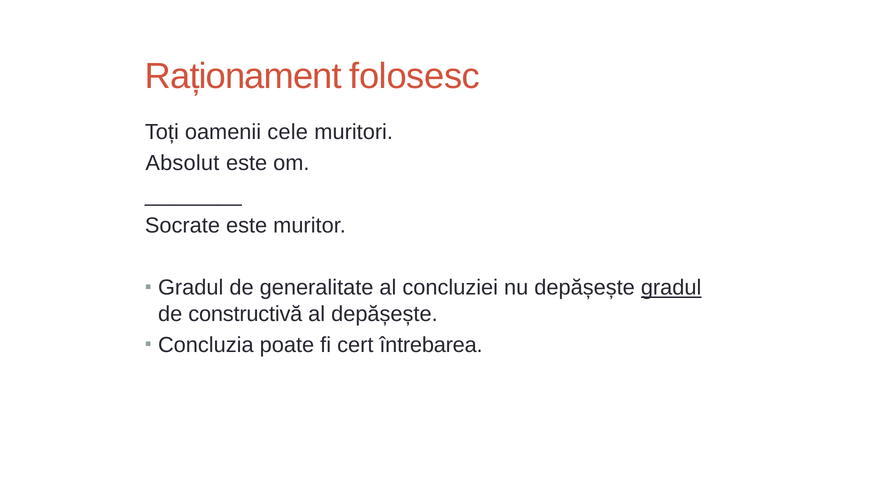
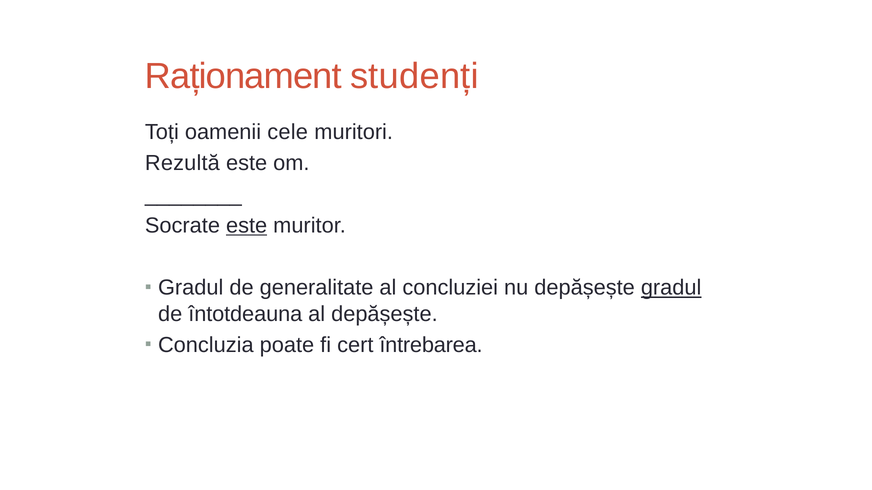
folosesc: folosesc -> studenți
Absolut: Absolut -> Rezultă
este at (247, 226) underline: none -> present
constructivă: constructivă -> întotdeauna
